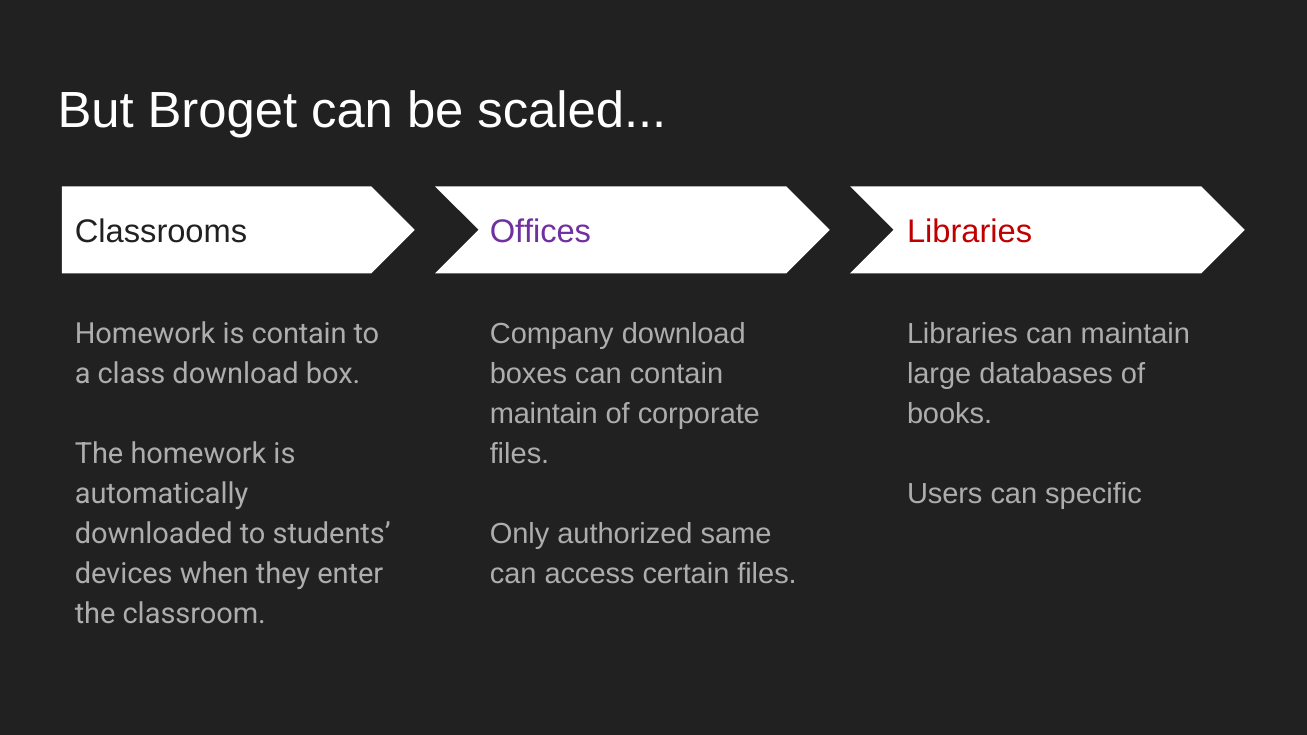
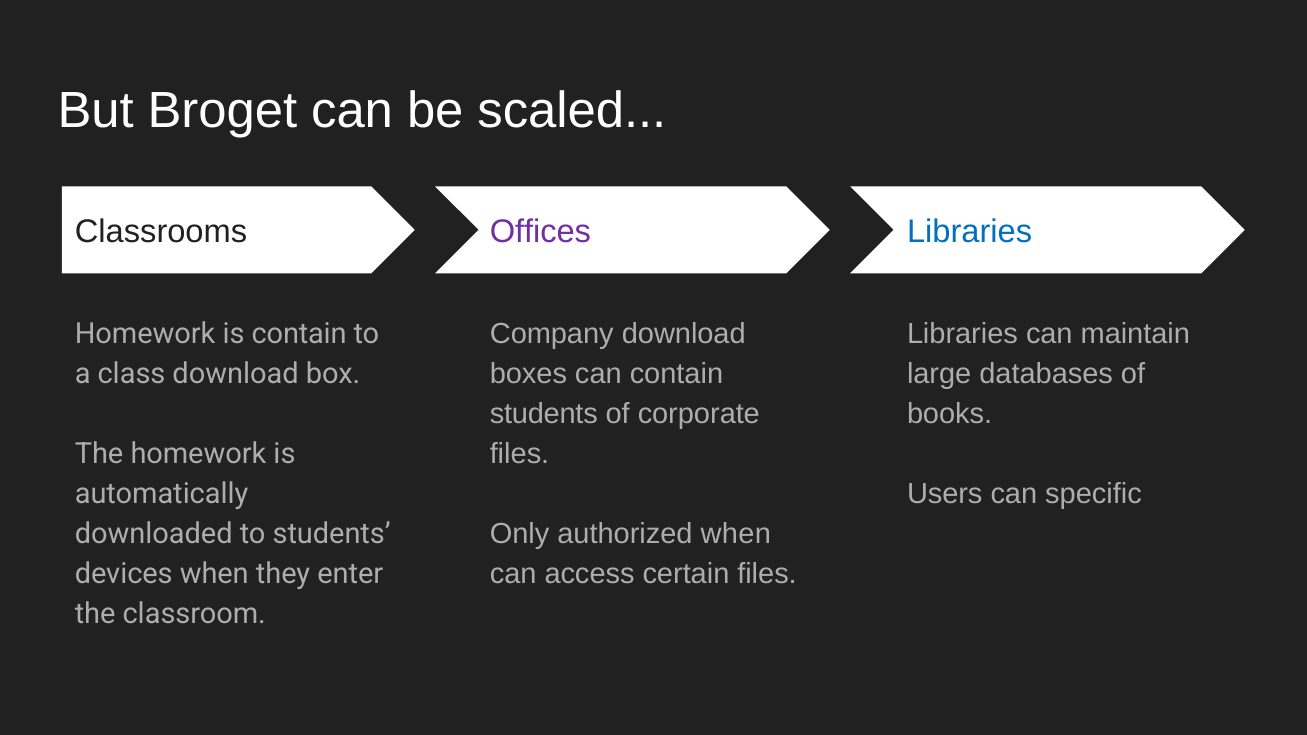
Libraries at (970, 232) colour: red -> blue
maintain at (544, 414): maintain -> students
authorized same: same -> when
